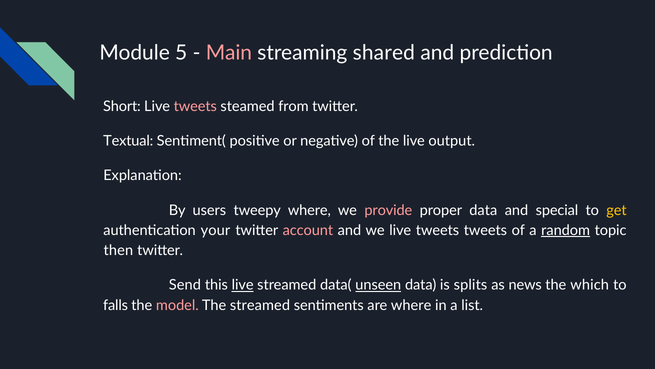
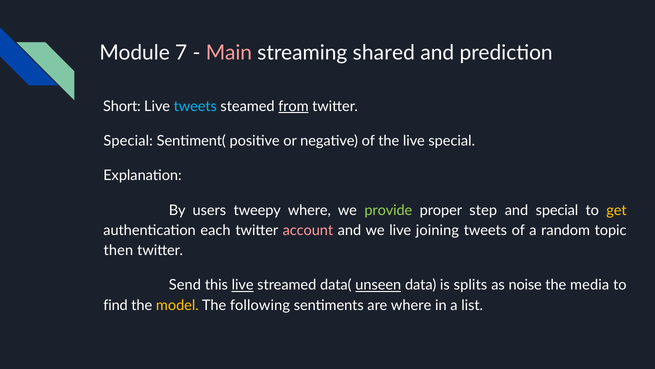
5: 5 -> 7
tweets at (195, 106) colour: pink -> light blue
from underline: none -> present
Textual at (128, 141): Textual -> Special
live output: output -> special
provide colour: pink -> light green
proper data: data -> step
your: your -> each
we live tweets: tweets -> joining
random underline: present -> none
news: news -> noise
which: which -> media
falls: falls -> find
model colour: pink -> yellow
The streamed: streamed -> following
